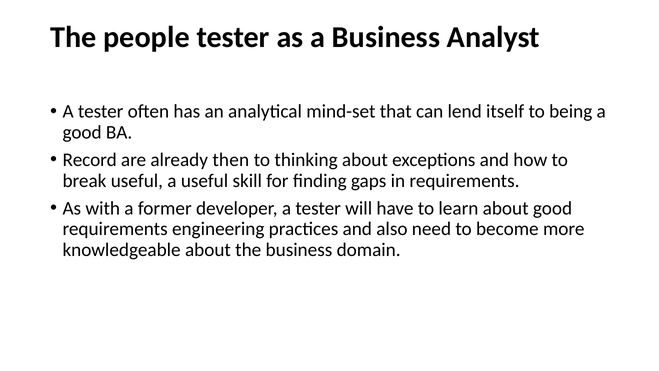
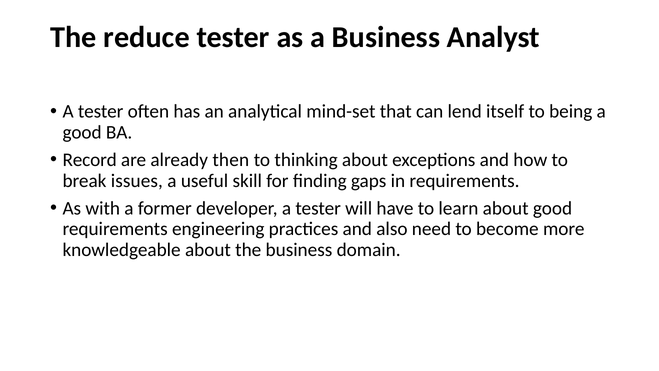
people: people -> reduce
break useful: useful -> issues
